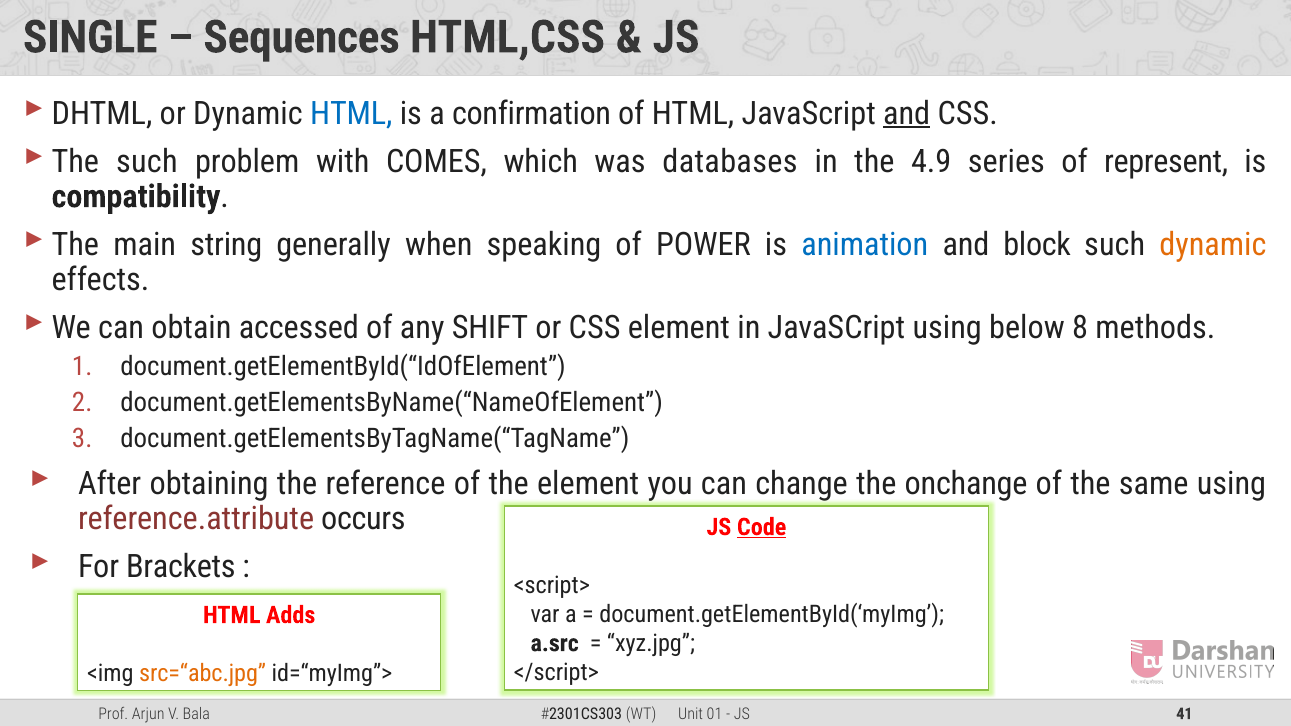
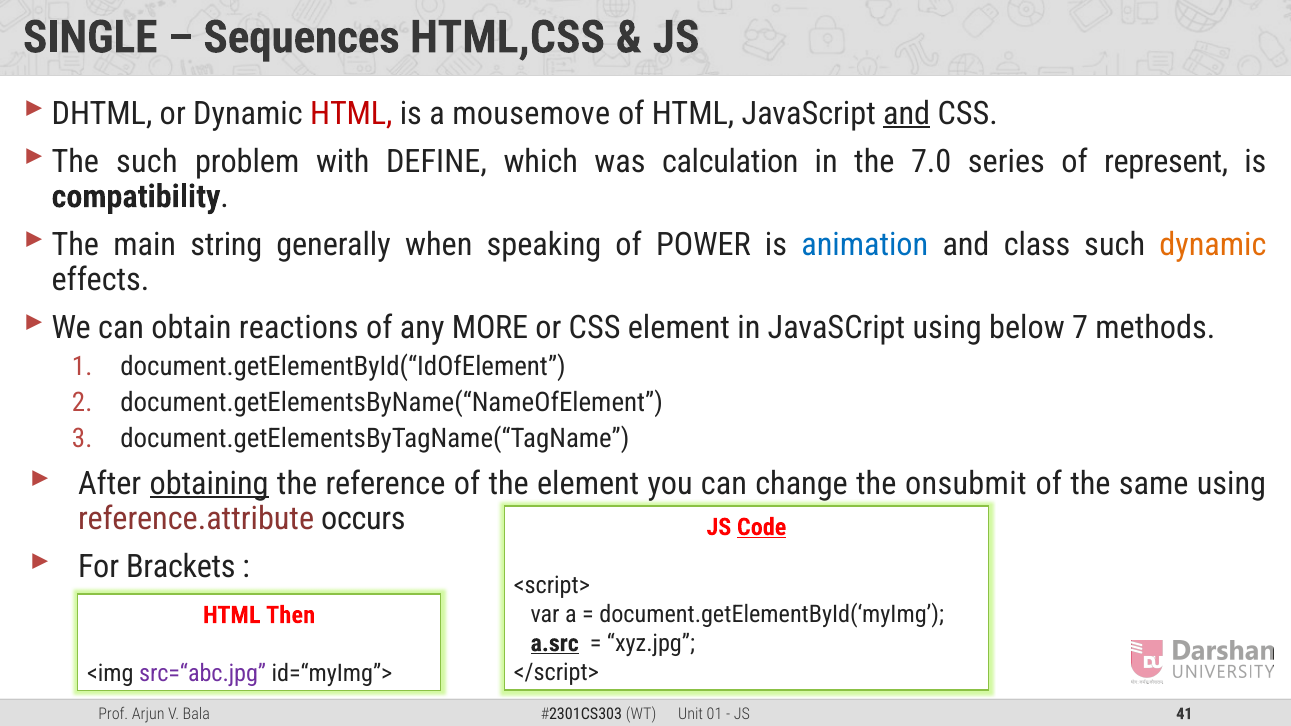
HTML at (351, 114) colour: blue -> red
confirmation: confirmation -> mousemove
COMES: COMES -> DEFINE
databases: databases -> calculation
4.9: 4.9 -> 7.0
block: block -> class
accessed: accessed -> reactions
SHIFT: SHIFT -> MORE
8: 8 -> 7
obtaining underline: none -> present
onchange: onchange -> onsubmit
Adds: Adds -> Then
a.src underline: none -> present
src=“abc.jpg colour: orange -> purple
